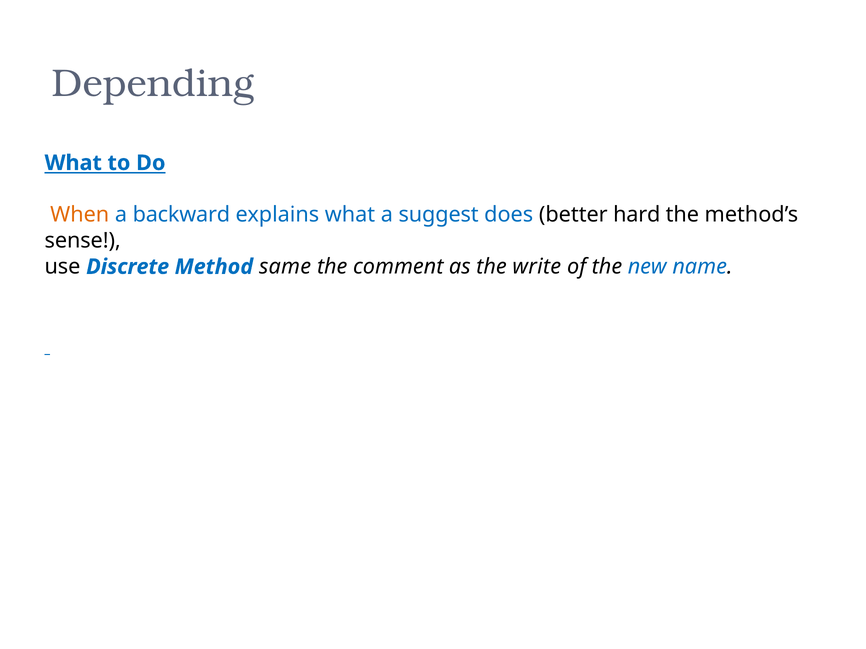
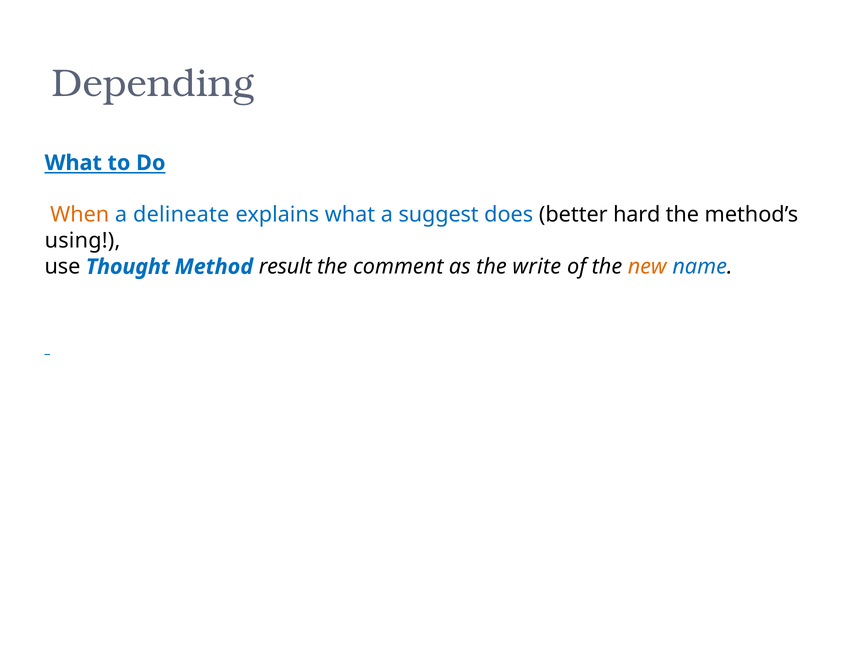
backward: backward -> delineate
sense: sense -> using
Discrete: Discrete -> Thought
same: same -> result
new colour: blue -> orange
